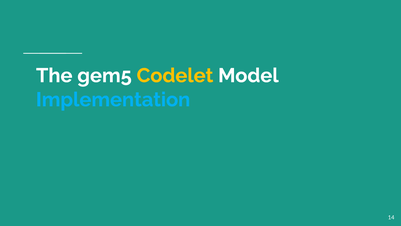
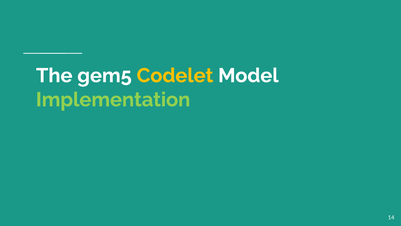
Implementation colour: light blue -> light green
